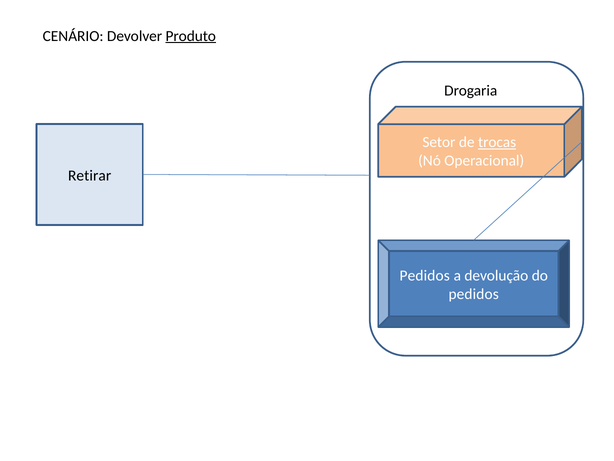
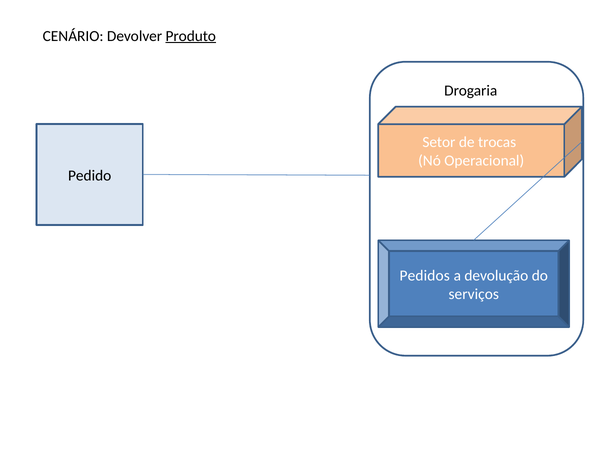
trocas underline: present -> none
Retirar: Retirar -> Pedido
pedidos at (474, 294): pedidos -> serviços
